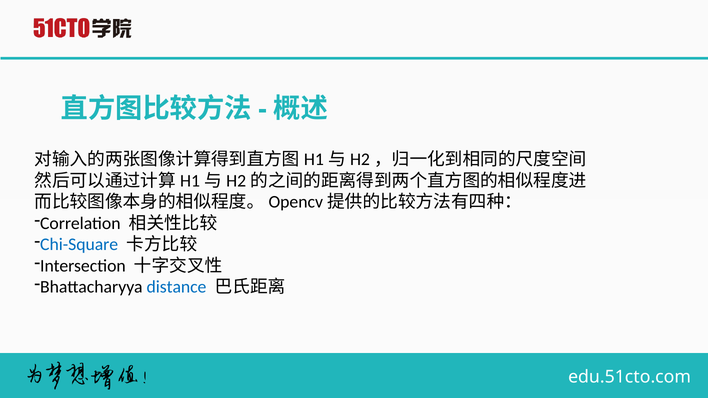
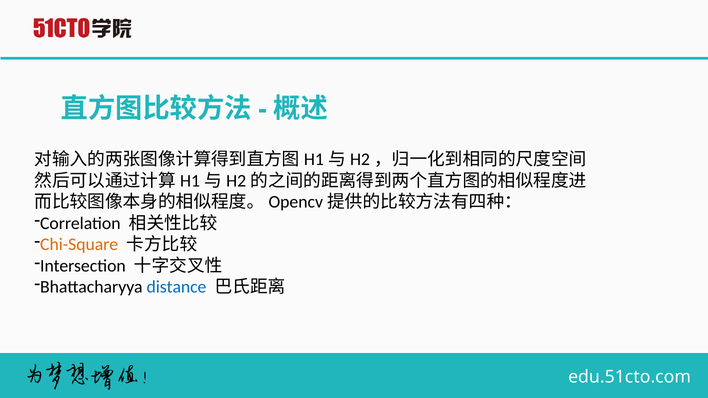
Chi-Square colour: blue -> orange
